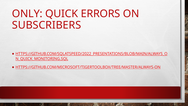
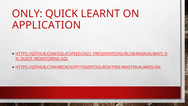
ERRORS: ERRORS -> LEARNT
SUBSCRIBERS: SUBSCRIBERS -> APPLICATION
